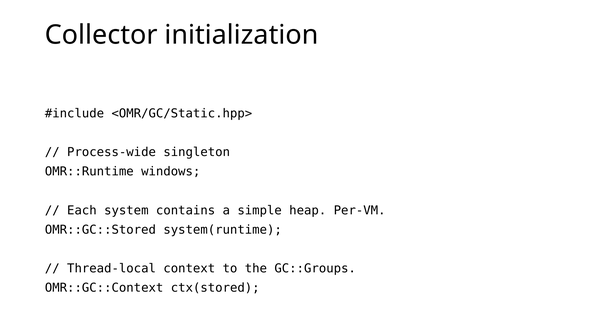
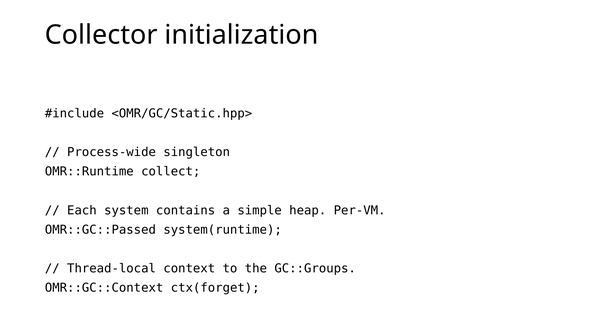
windows: windows -> collect
OMR::GC::Stored: OMR::GC::Stored -> OMR::GC::Passed
ctx(stored: ctx(stored -> ctx(forget
